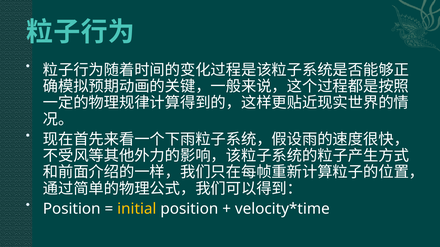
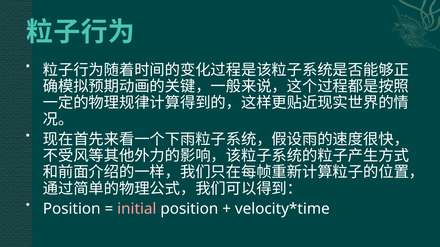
initial colour: yellow -> pink
